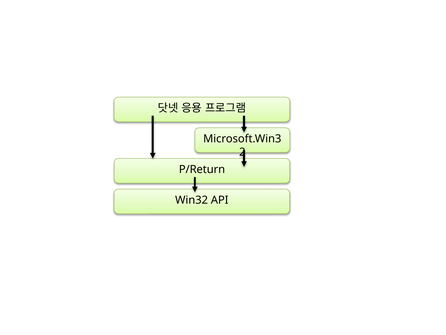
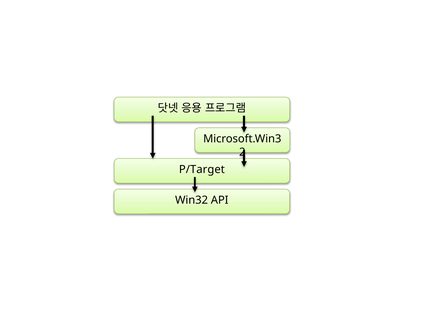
P/Return: P/Return -> P/Target
